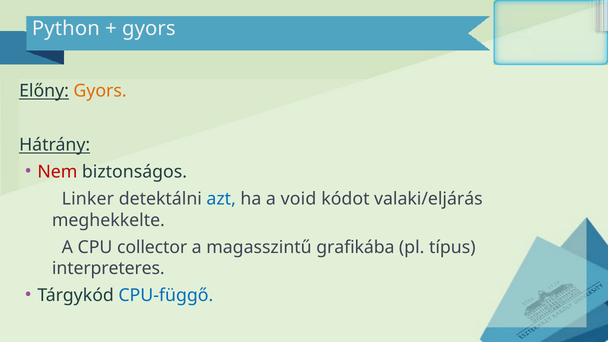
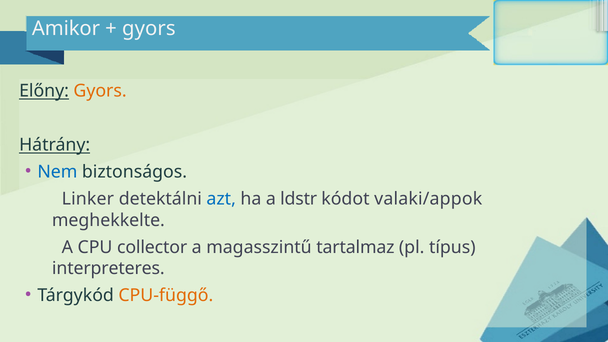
Python: Python -> Amikor
Nem colour: red -> blue
void: void -> ldstr
valaki/eljárás: valaki/eljárás -> valaki/appok
grafikába: grafikába -> tartalmaz
CPU-függő colour: blue -> orange
